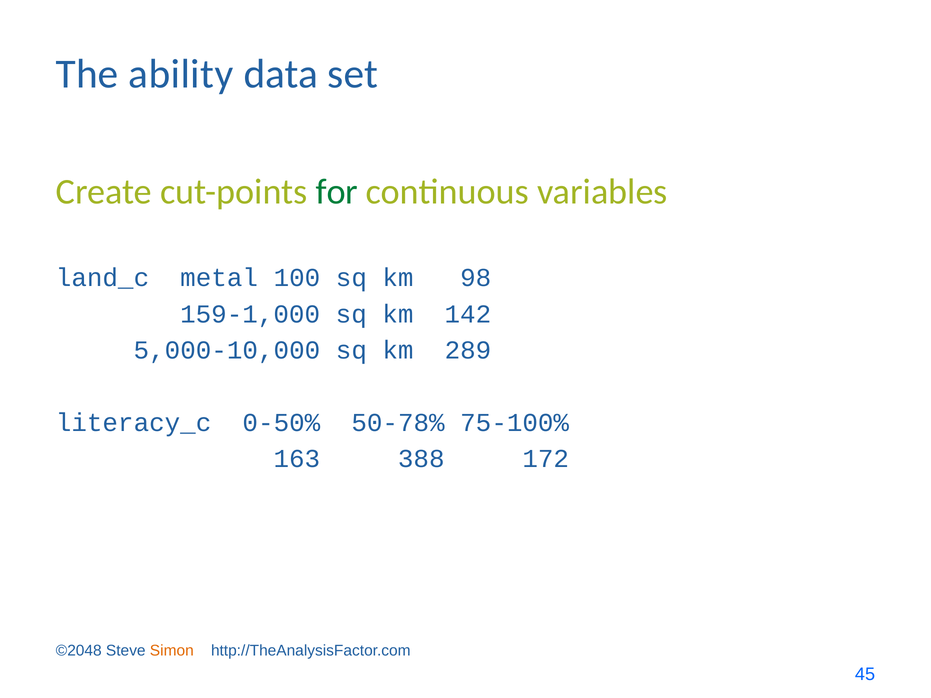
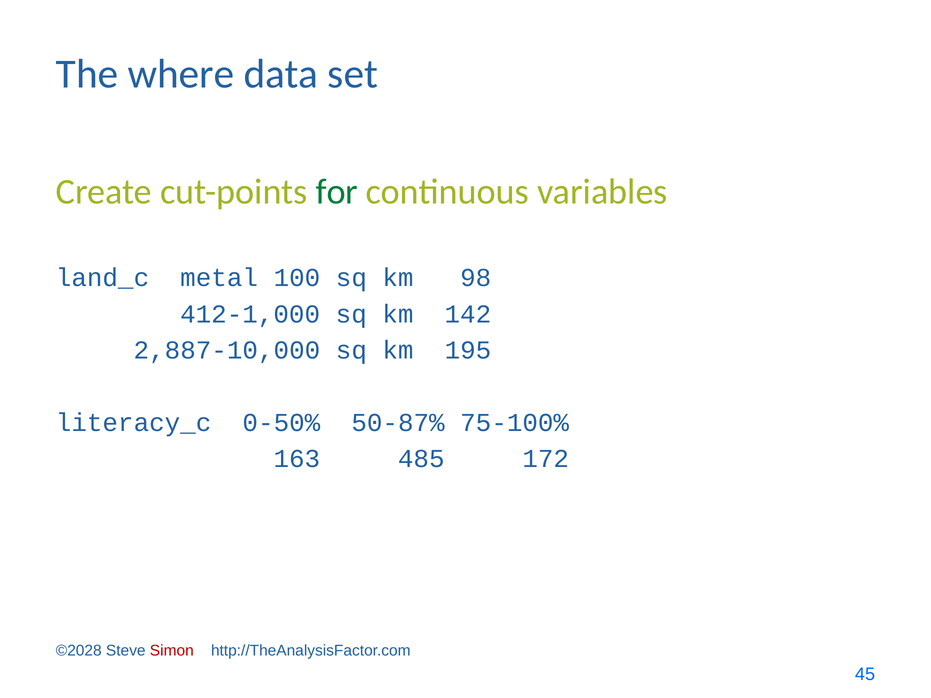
ability: ability -> where
159-1,000: 159-1,000 -> 412-1,000
5,000-10,000: 5,000-10,000 -> 2,887-10,000
289: 289 -> 195
50-78%: 50-78% -> 50-87%
388: 388 -> 485
©2048: ©2048 -> ©2028
Simon colour: orange -> red
